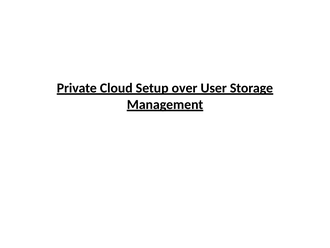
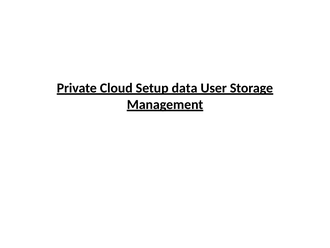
over: over -> data
